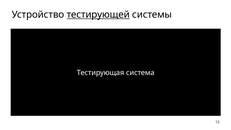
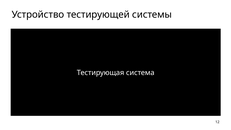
тестирующей underline: present -> none
